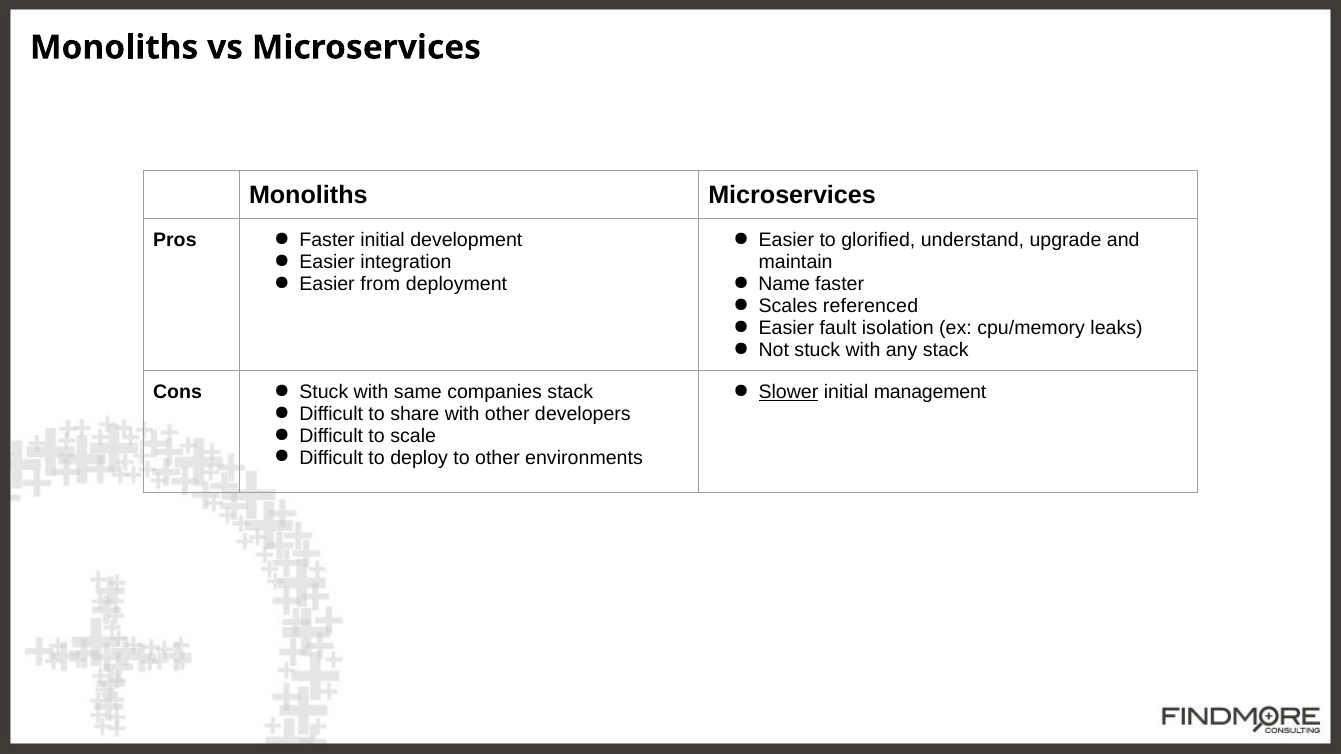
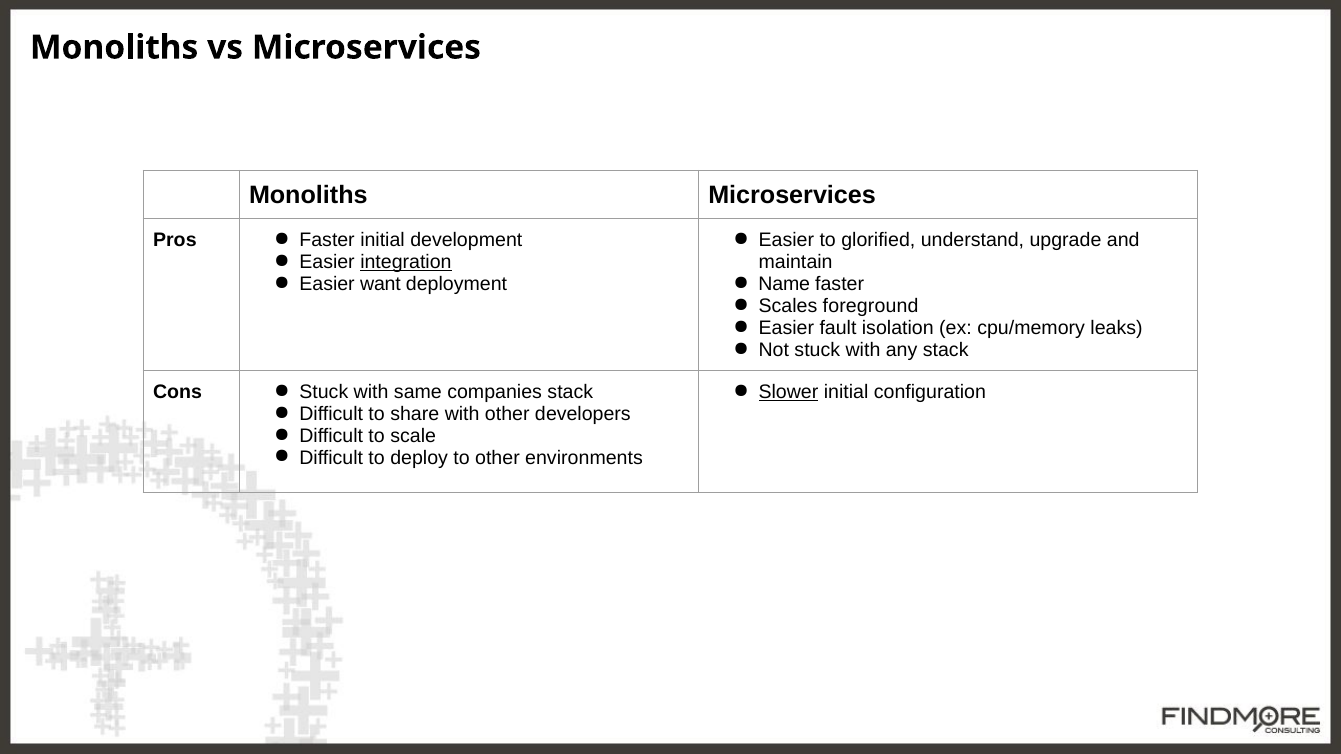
integration underline: none -> present
from: from -> want
referenced: referenced -> foreground
management: management -> configuration
